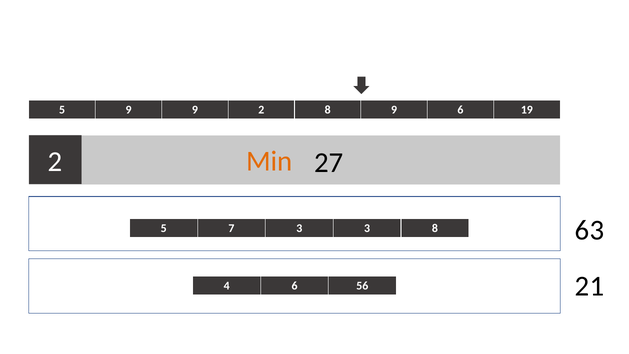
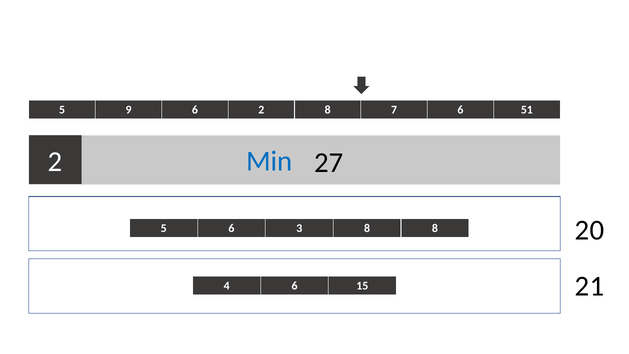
9 9: 9 -> 6
8 9: 9 -> 7
19: 19 -> 51
Min colour: orange -> blue
5 7: 7 -> 6
3 3: 3 -> 8
63: 63 -> 20
56: 56 -> 15
